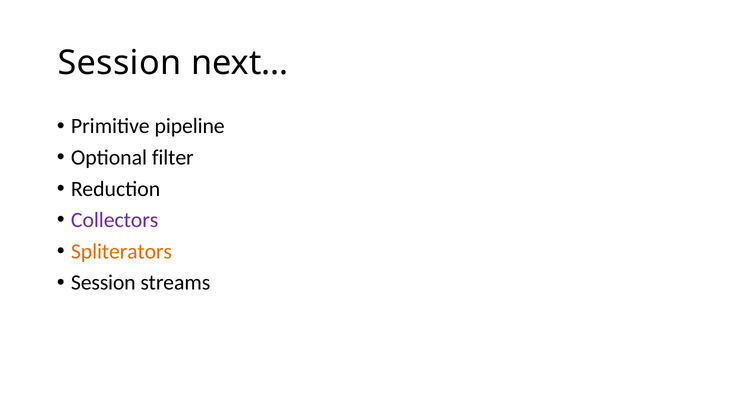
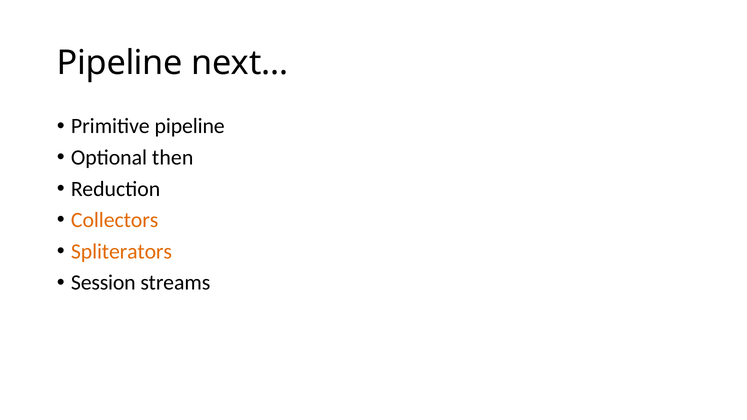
Session at (119, 63): Session -> Pipeline
filter: filter -> then
Collectors colour: purple -> orange
